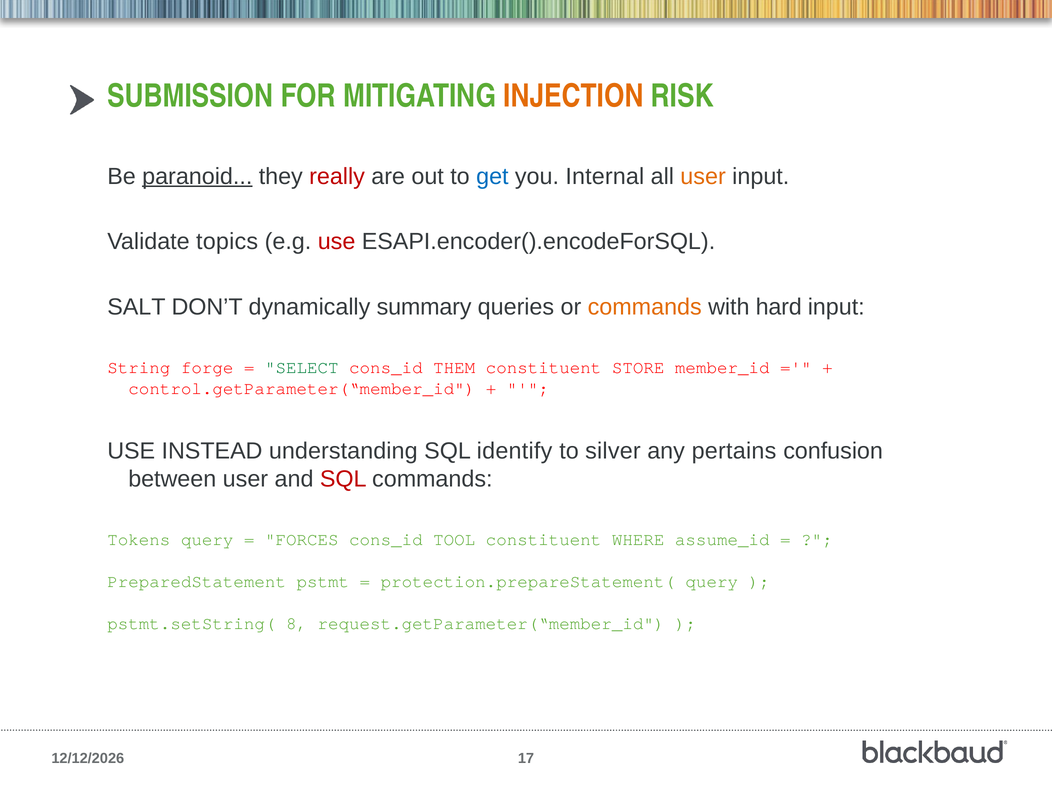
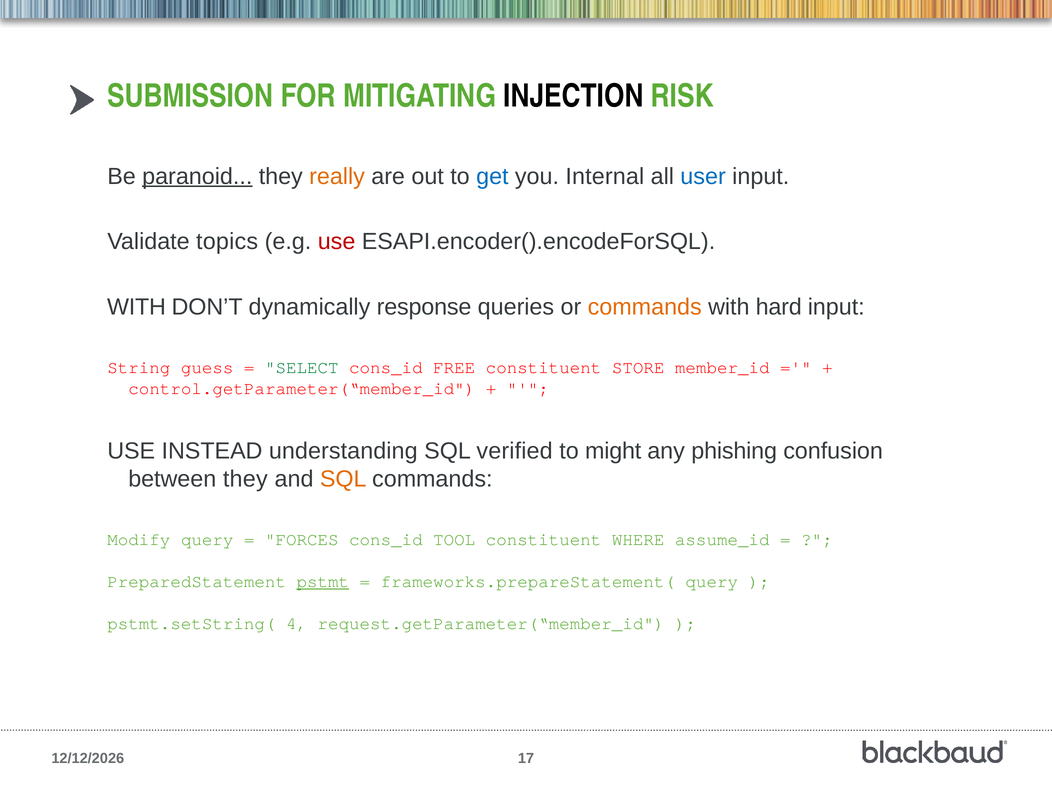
INJECTION colour: orange -> black
really colour: red -> orange
user at (703, 176) colour: orange -> blue
SALT at (136, 307): SALT -> WITH
summary: summary -> response
forge: forge -> guess
THEM: THEM -> FREE
identify: identify -> verified
silver: silver -> might
pertains: pertains -> phishing
between user: user -> they
SQL at (343, 479) colour: red -> orange
Tokens: Tokens -> Modify
pstmt underline: none -> present
protection.prepareStatement(: protection.prepareStatement( -> frameworks.prepareStatement(
8: 8 -> 4
